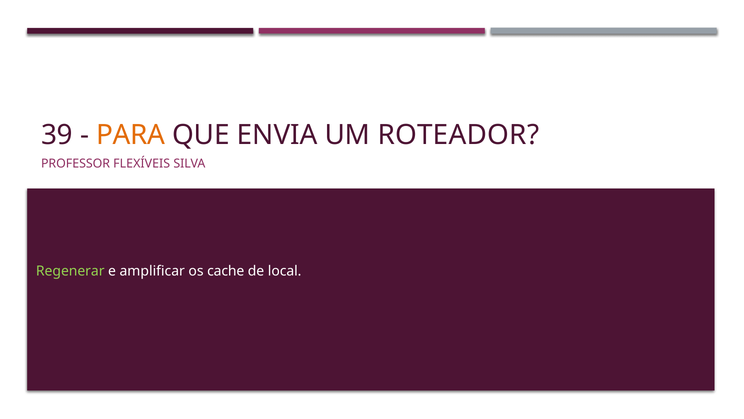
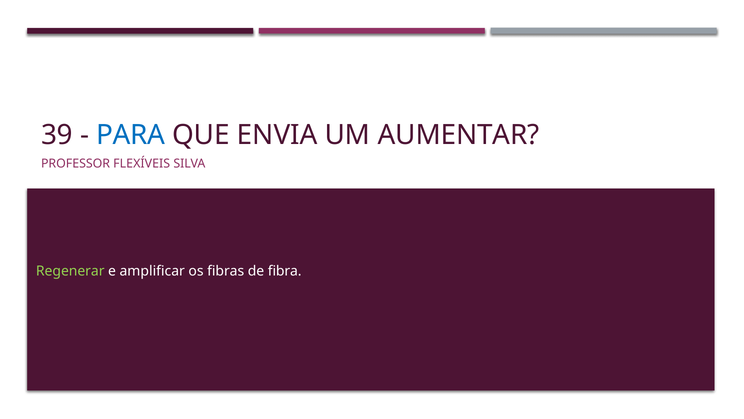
PARA colour: orange -> blue
ROTEADOR: ROTEADOR -> AUMENTAR
cache: cache -> fibras
local: local -> fibra
